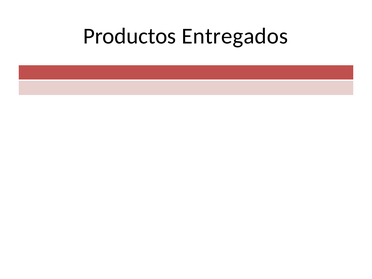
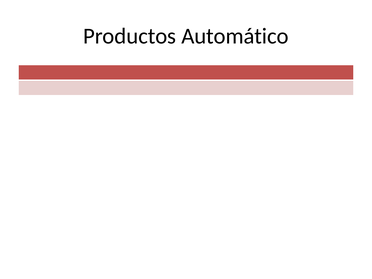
Entregados: Entregados -> Automático
